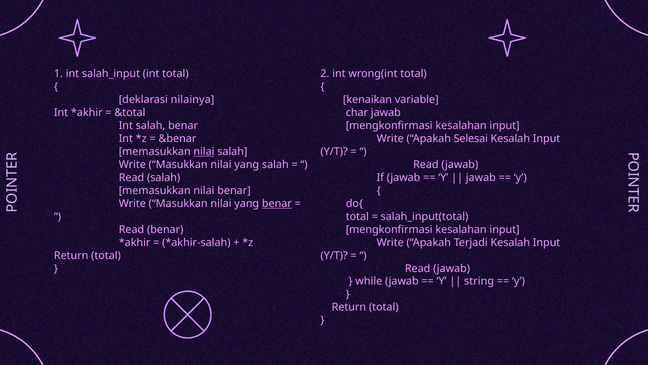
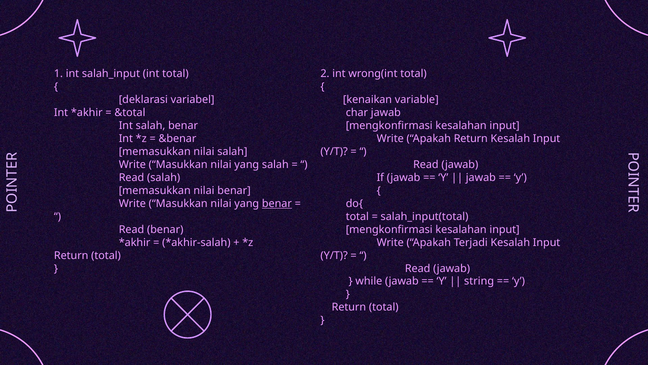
nilainya: nilainya -> variabel
Apakah Selesai: Selesai -> Return
nilai at (204, 151) underline: present -> none
